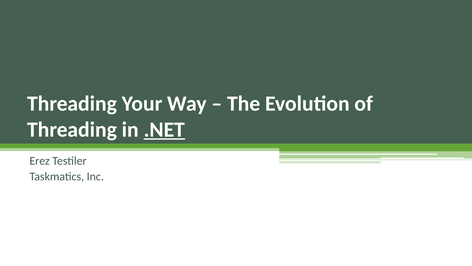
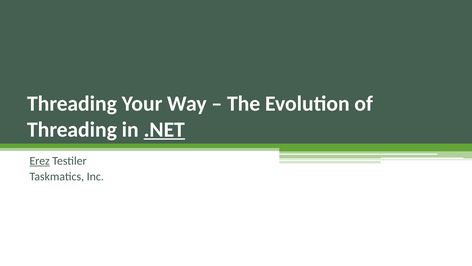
Erez underline: none -> present
